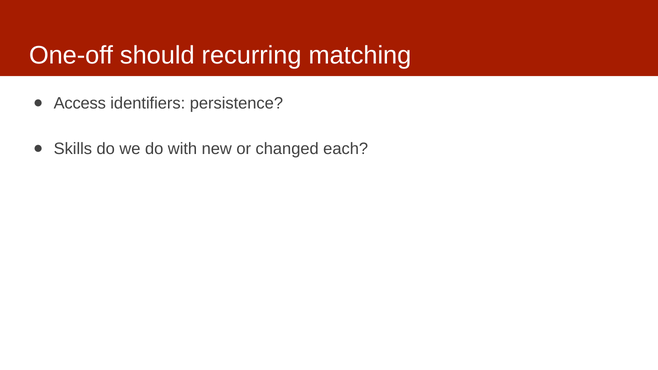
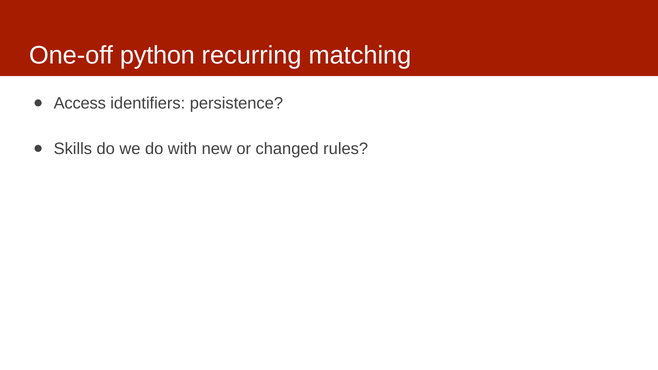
should: should -> python
each: each -> rules
